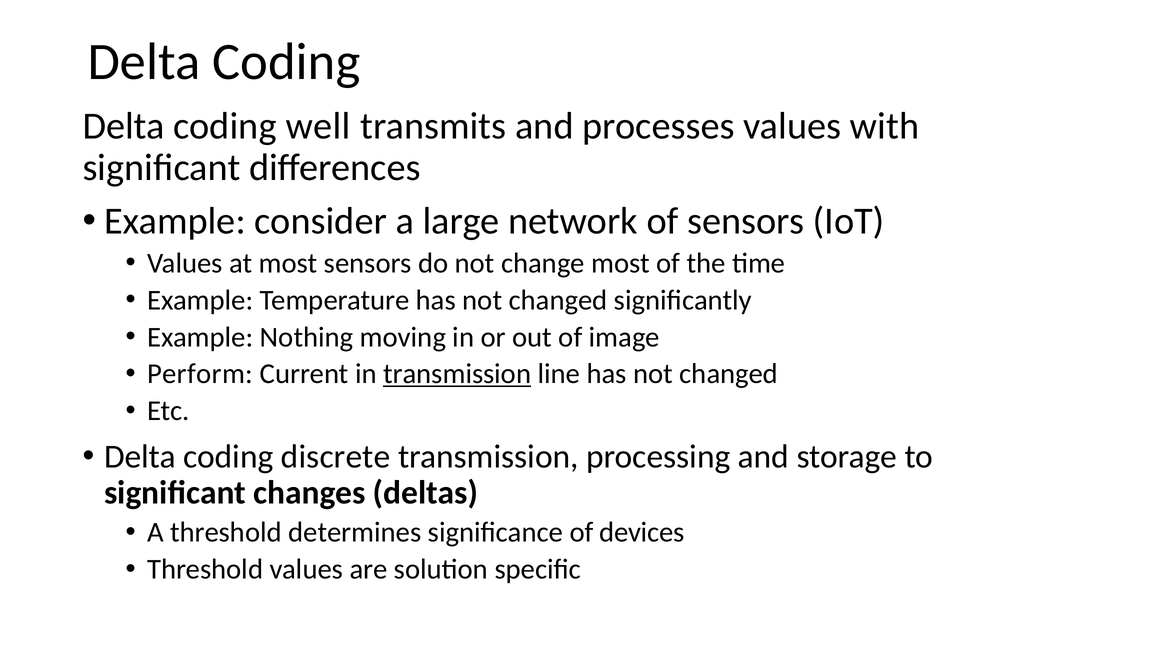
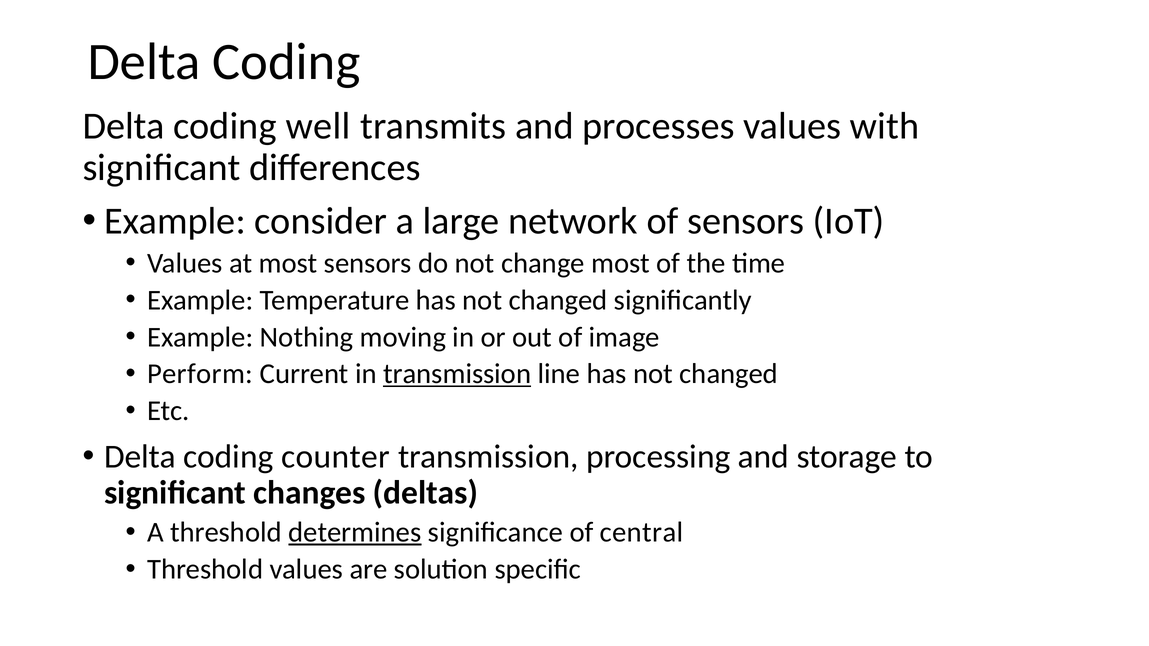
discrete: discrete -> counter
determines underline: none -> present
devices: devices -> central
